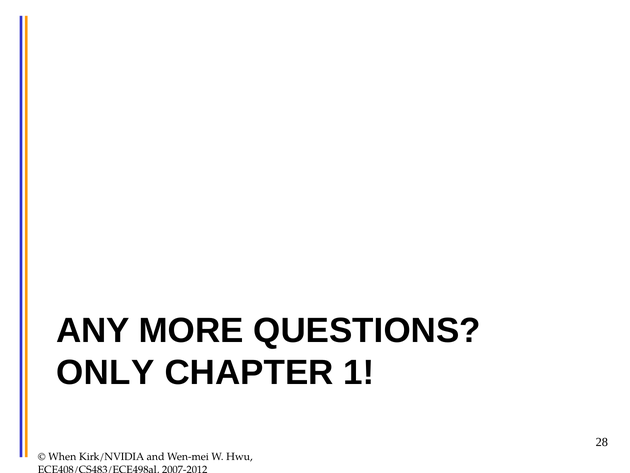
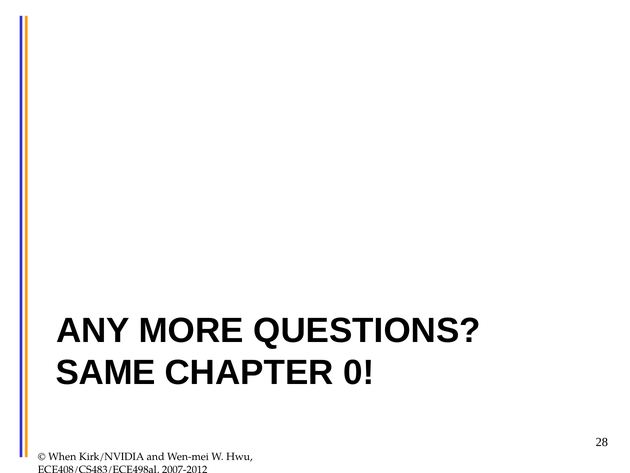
ONLY: ONLY -> SAME
1: 1 -> 0
